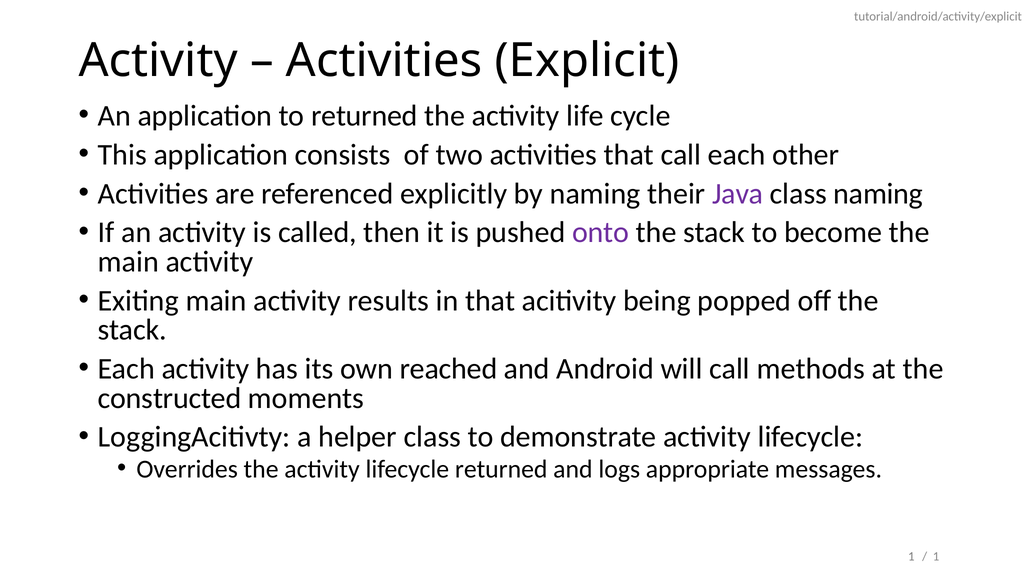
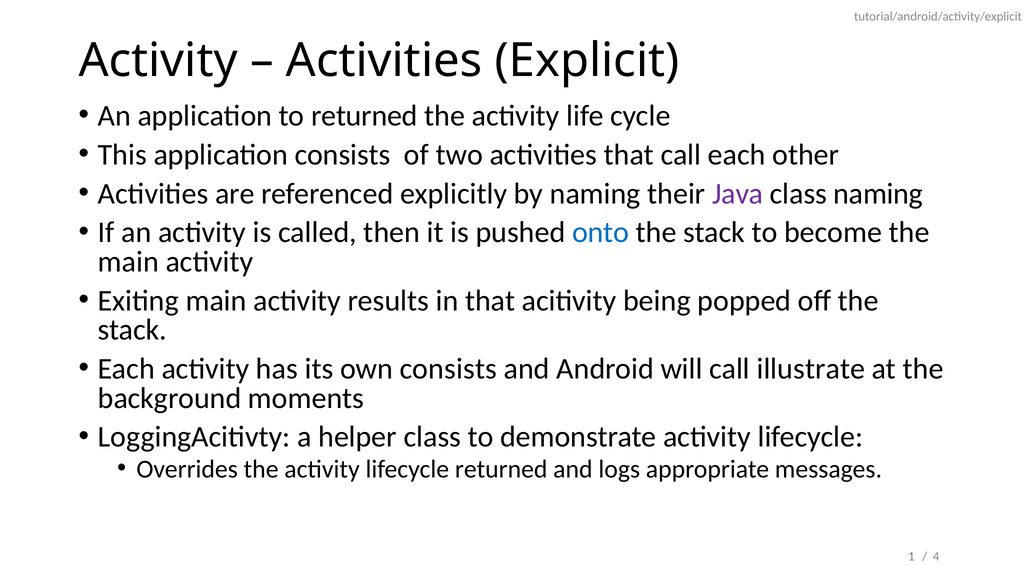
onto colour: purple -> blue
own reached: reached -> consists
methods: methods -> illustrate
constructed: constructed -> background
1 at (936, 556): 1 -> 4
